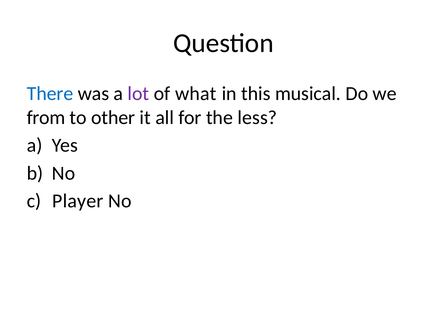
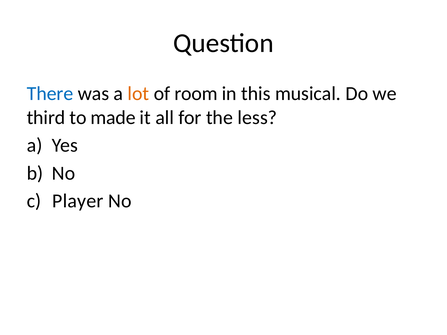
lot colour: purple -> orange
what: what -> room
from: from -> third
other: other -> made
